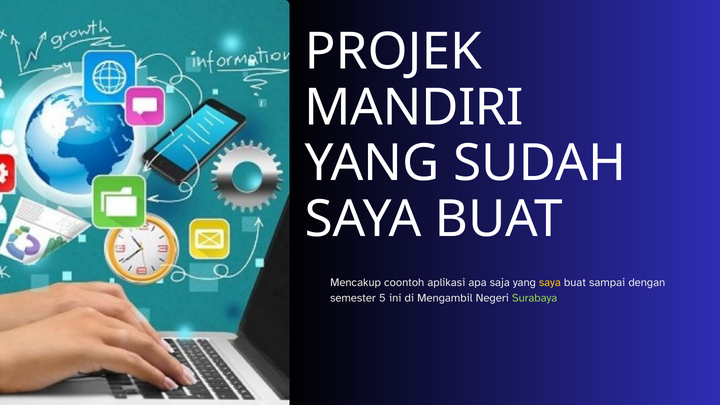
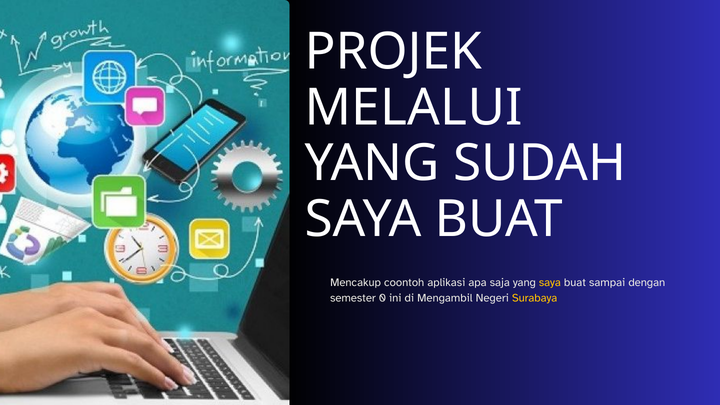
MANDIRI: MANDIRI -> MELALUI
5: 5 -> 0
Surabaya colour: light green -> yellow
